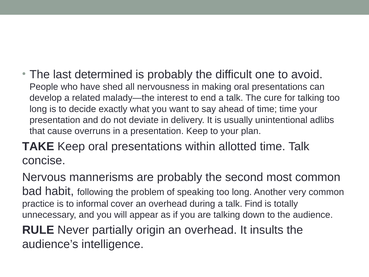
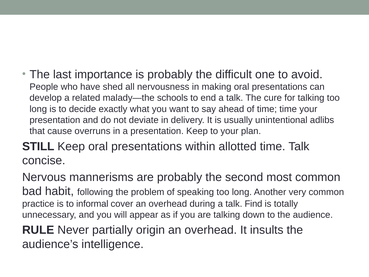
determined: determined -> importance
interest: interest -> schools
TAKE: TAKE -> STILL
